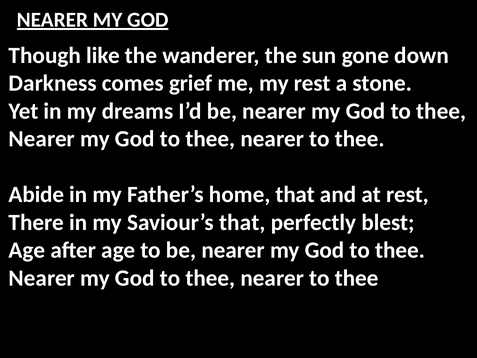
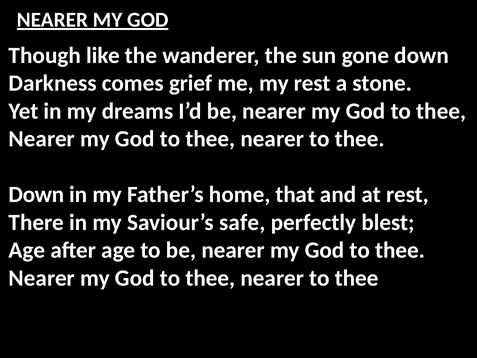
Abide at (36, 194): Abide -> Down
Saviour’s that: that -> safe
